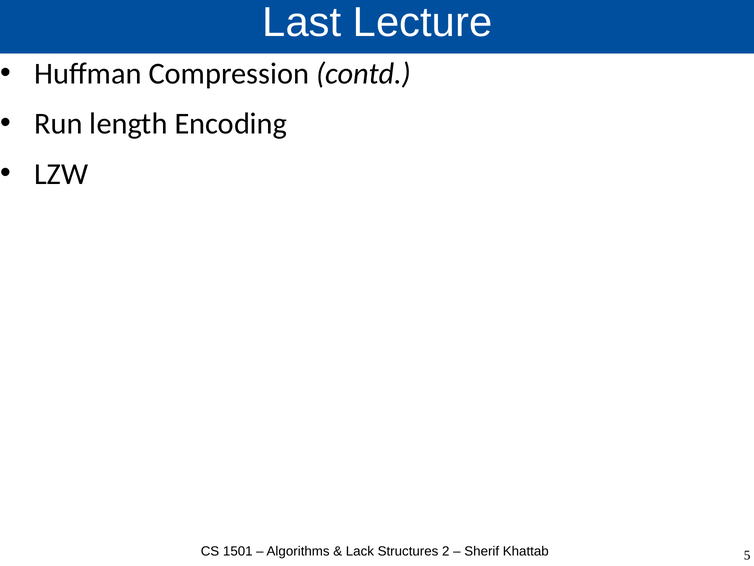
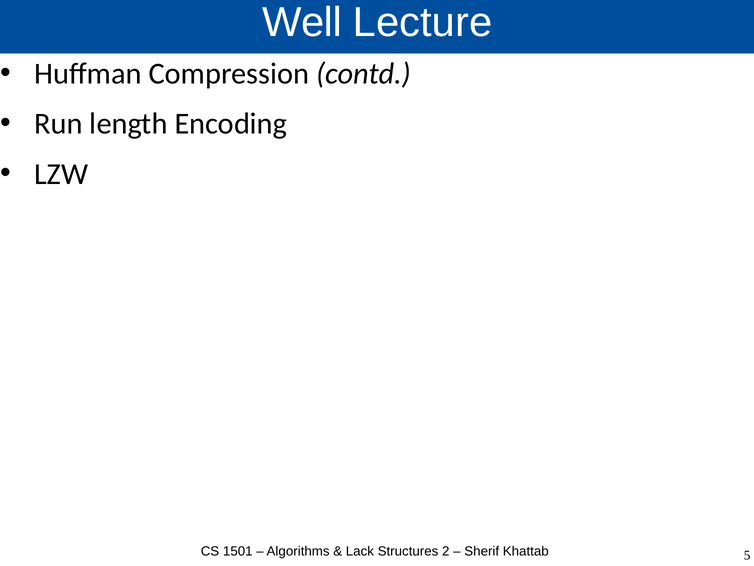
Last: Last -> Well
